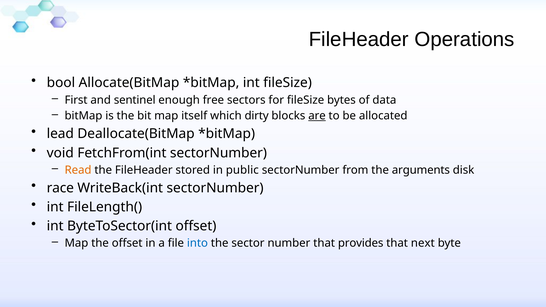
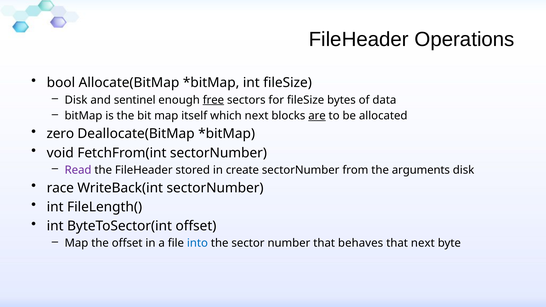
First at (76, 100): First -> Disk
free underline: none -> present
which dirty: dirty -> next
lead: lead -> zero
Read colour: orange -> purple
public: public -> create
provides: provides -> behaves
